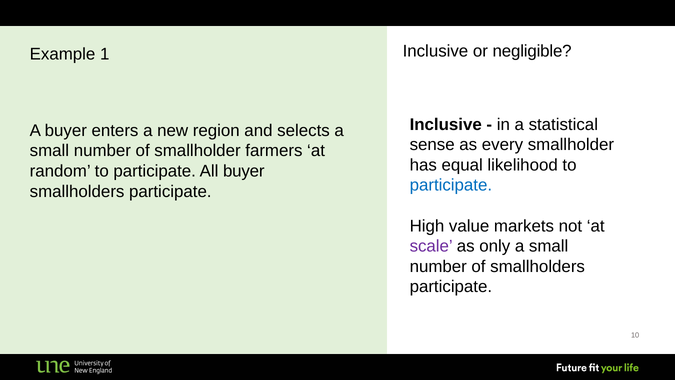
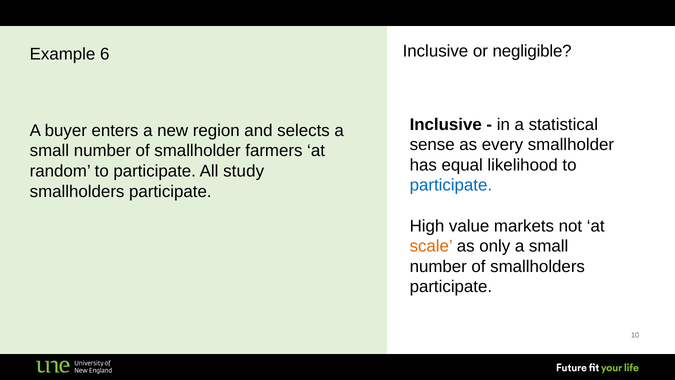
1: 1 -> 6
All buyer: buyer -> study
scale colour: purple -> orange
